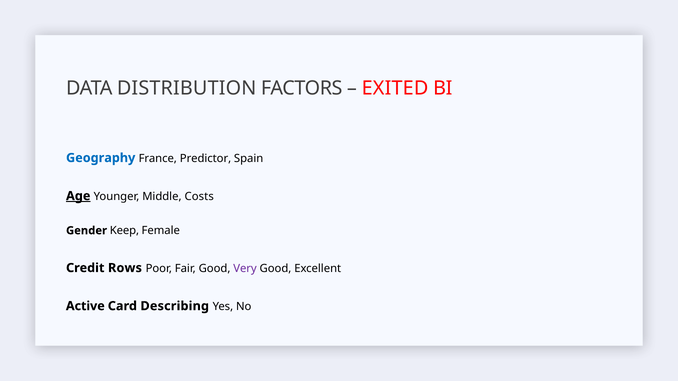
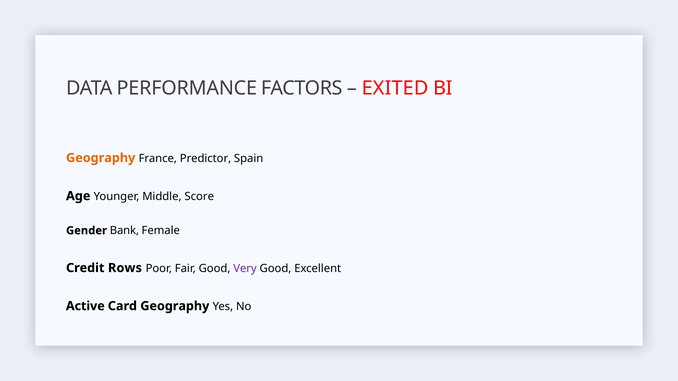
DISTRIBUTION: DISTRIBUTION -> PERFORMANCE
Geography at (101, 158) colour: blue -> orange
Age underline: present -> none
Costs: Costs -> Score
Keep: Keep -> Bank
Card Describing: Describing -> Geography
